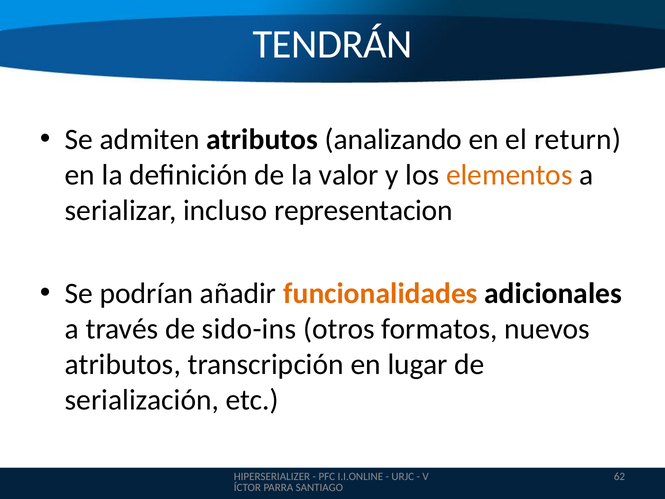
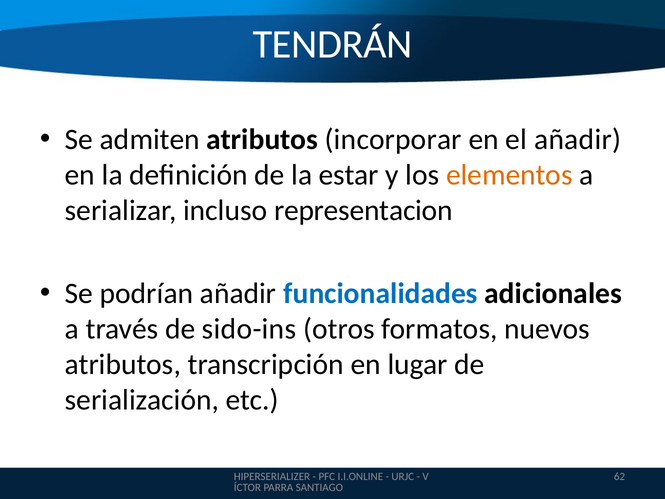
analizando: analizando -> incorporar
el return: return -> añadir
valor: valor -> estar
funcionalidades colour: orange -> blue
